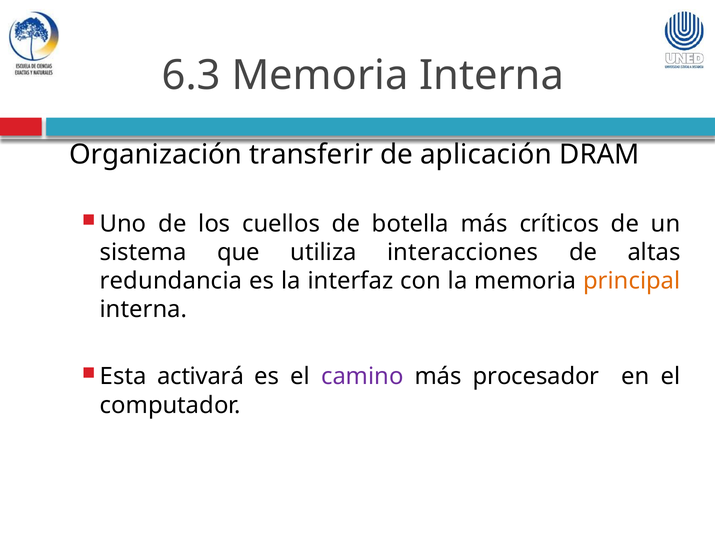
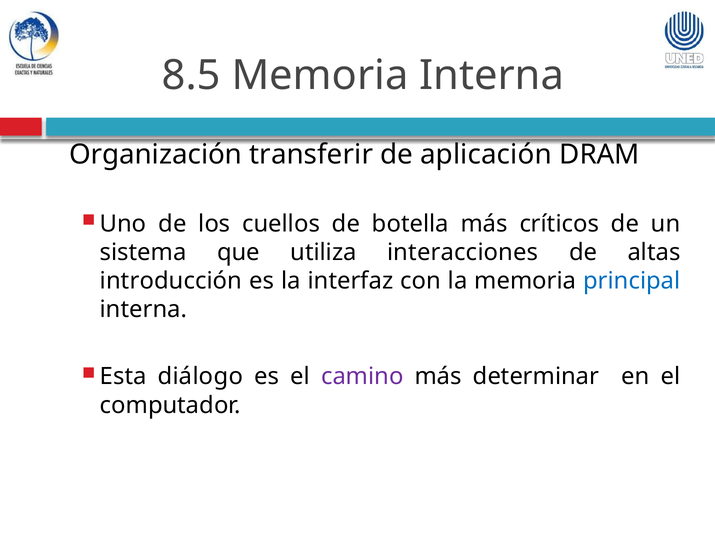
6.3: 6.3 -> 8.5
redundancia: redundancia -> introducción
principal colour: orange -> blue
activará: activará -> diálogo
procesador: procesador -> determinar
